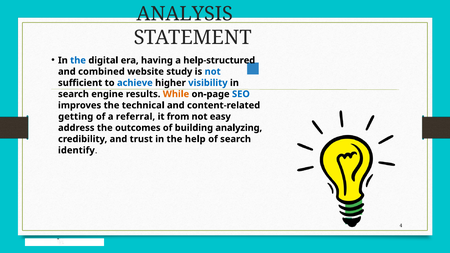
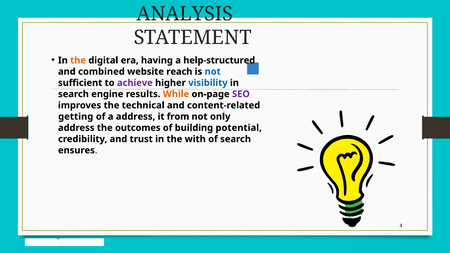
the at (78, 60) colour: blue -> orange
study: study -> reach
achieve colour: blue -> purple
SEO colour: blue -> purple
a referral: referral -> address
easy: easy -> only
analyzing: analyzing -> potential
help: help -> with
identify: identify -> ensures
